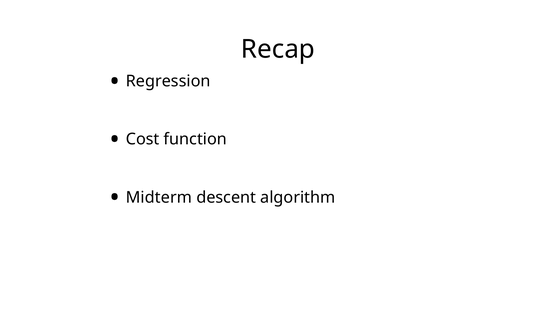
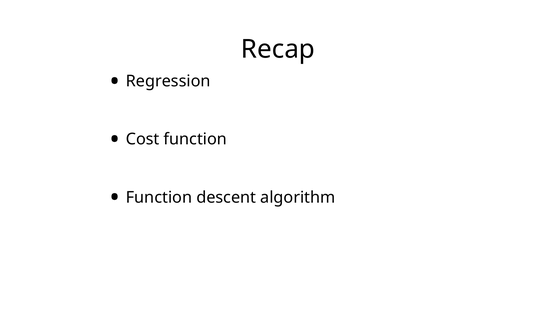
Midterm at (159, 197): Midterm -> Function
